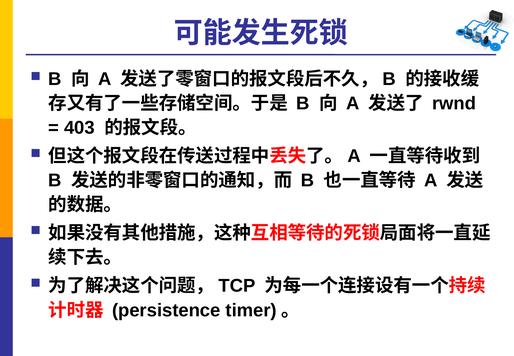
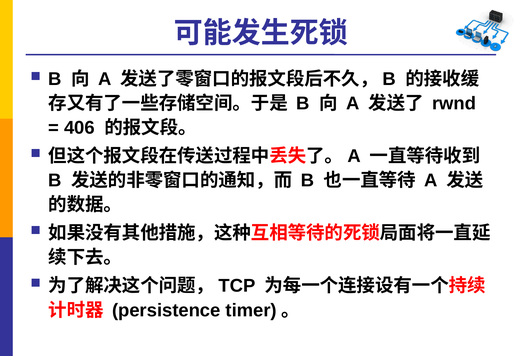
403: 403 -> 406
